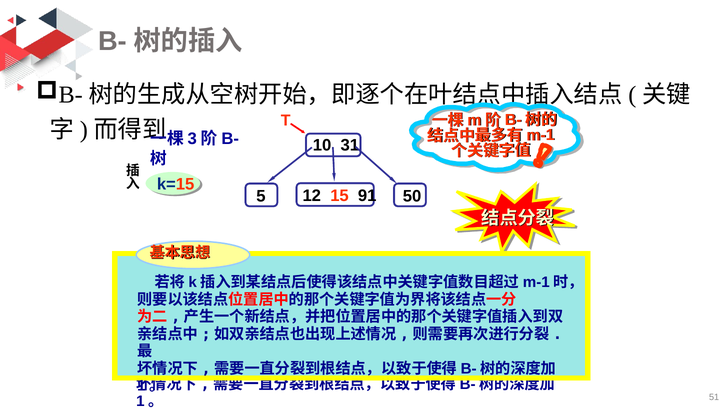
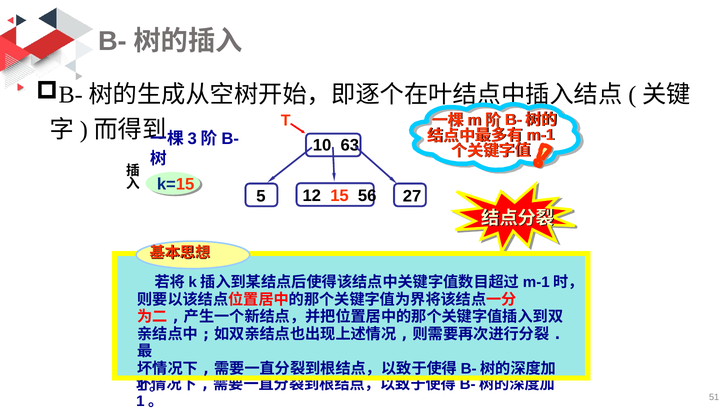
31: 31 -> 63
91: 91 -> 56
50: 50 -> 27
